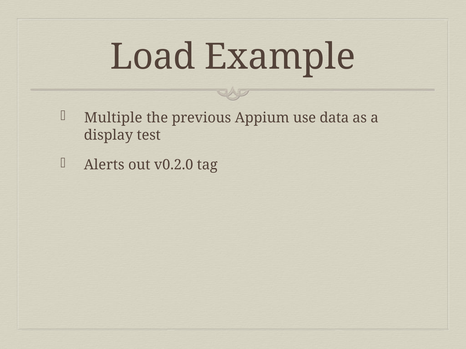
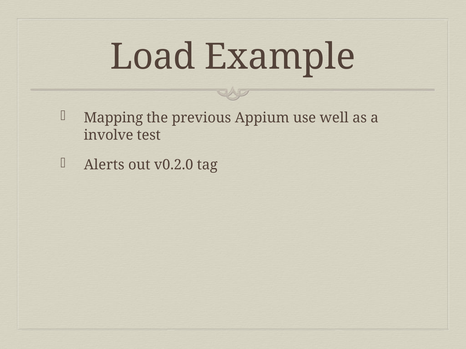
Multiple: Multiple -> Mapping
data: data -> well
display: display -> involve
